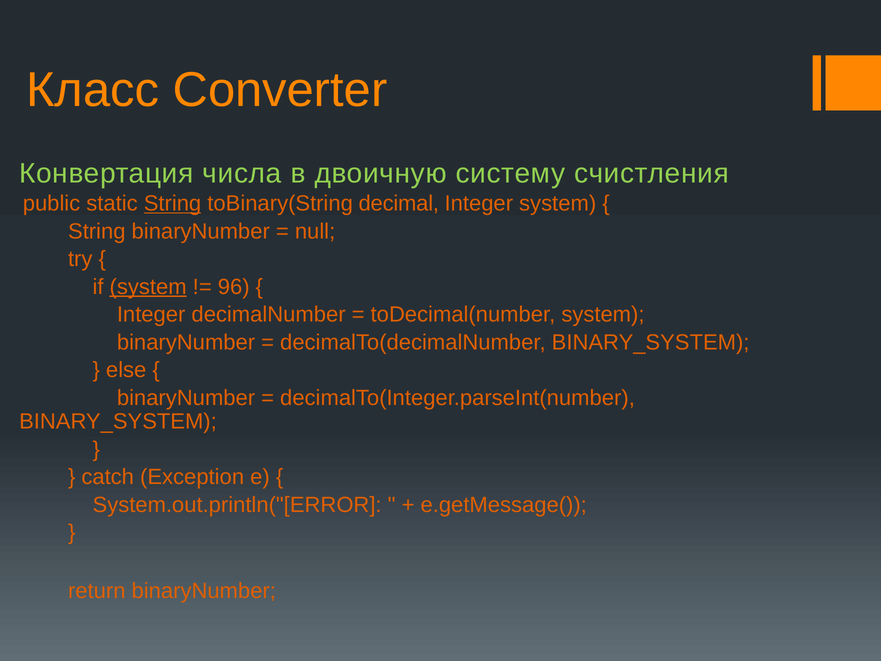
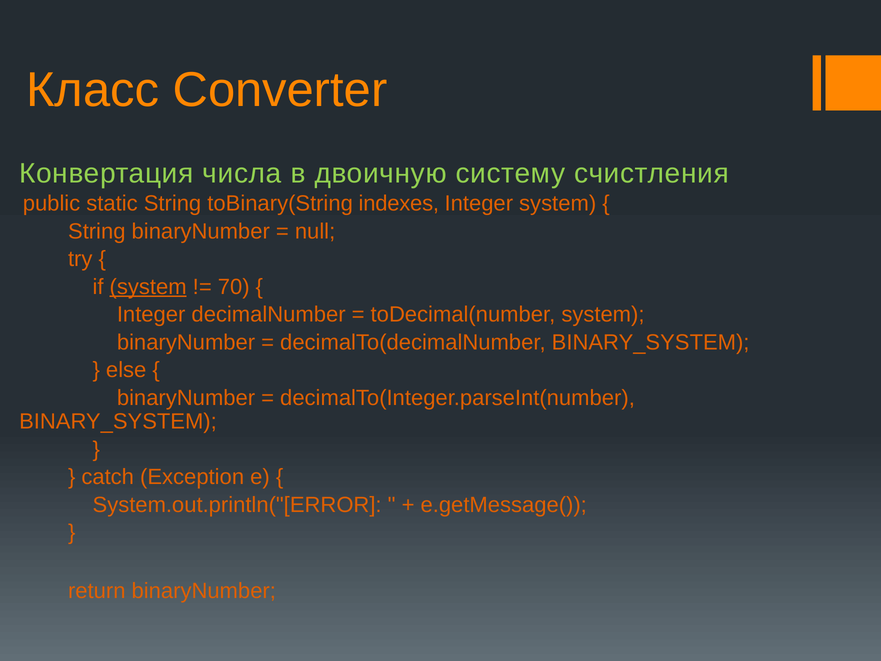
String at (173, 203) underline: present -> none
decimal: decimal -> indexes
96: 96 -> 70
